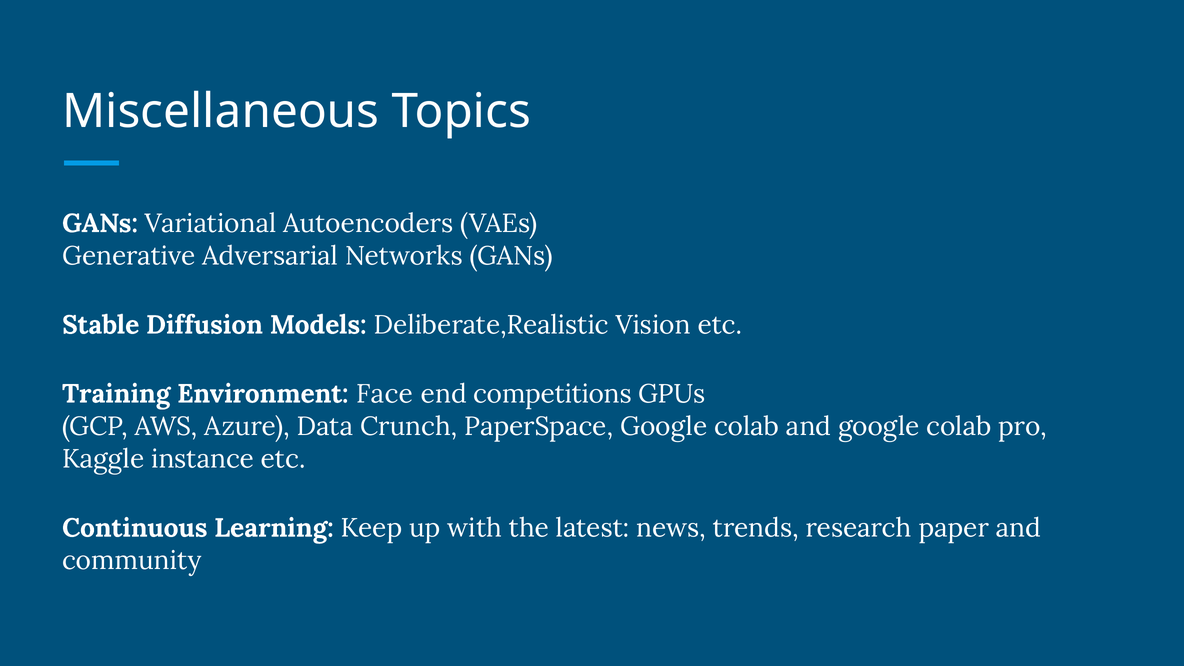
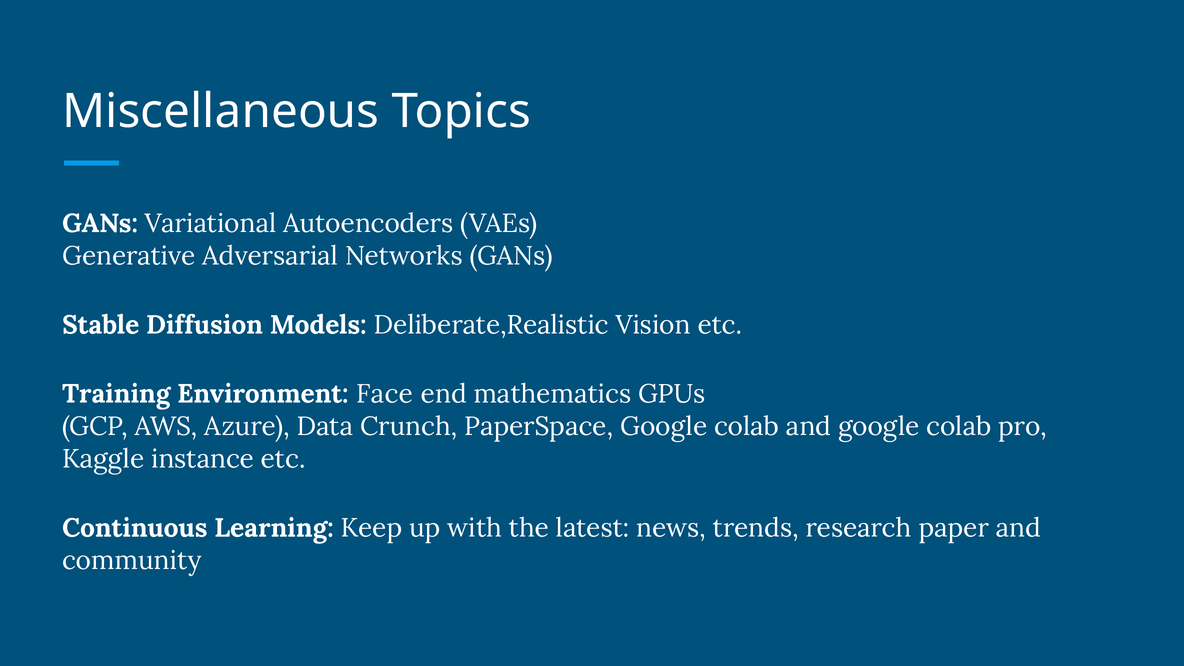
competitions: competitions -> mathematics
